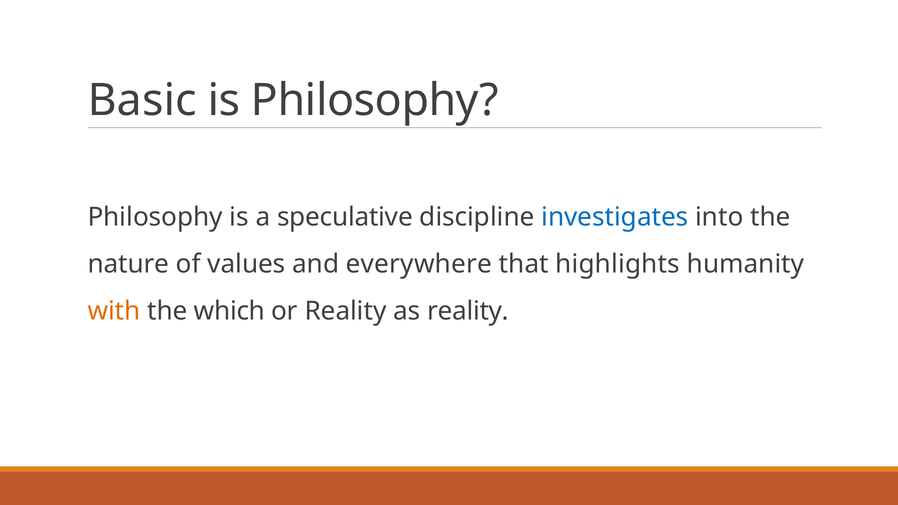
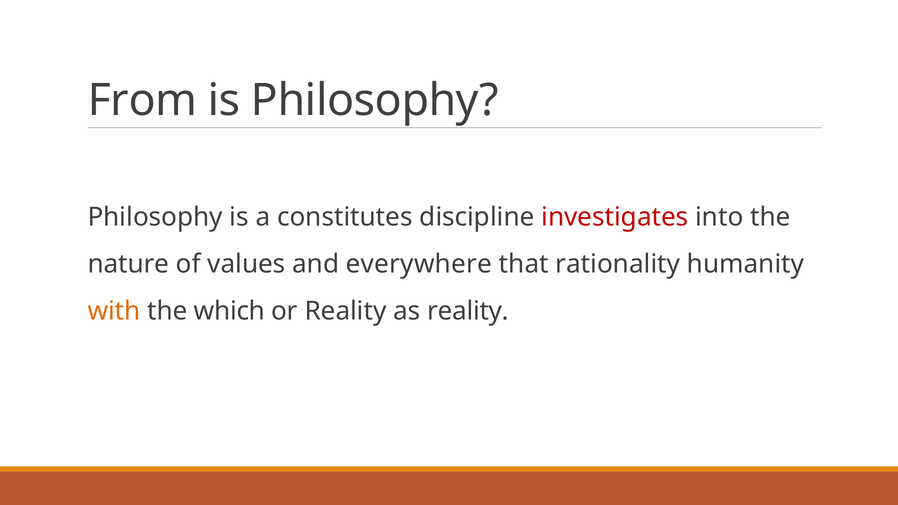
Basic: Basic -> From
speculative: speculative -> constitutes
investigates colour: blue -> red
highlights: highlights -> rationality
